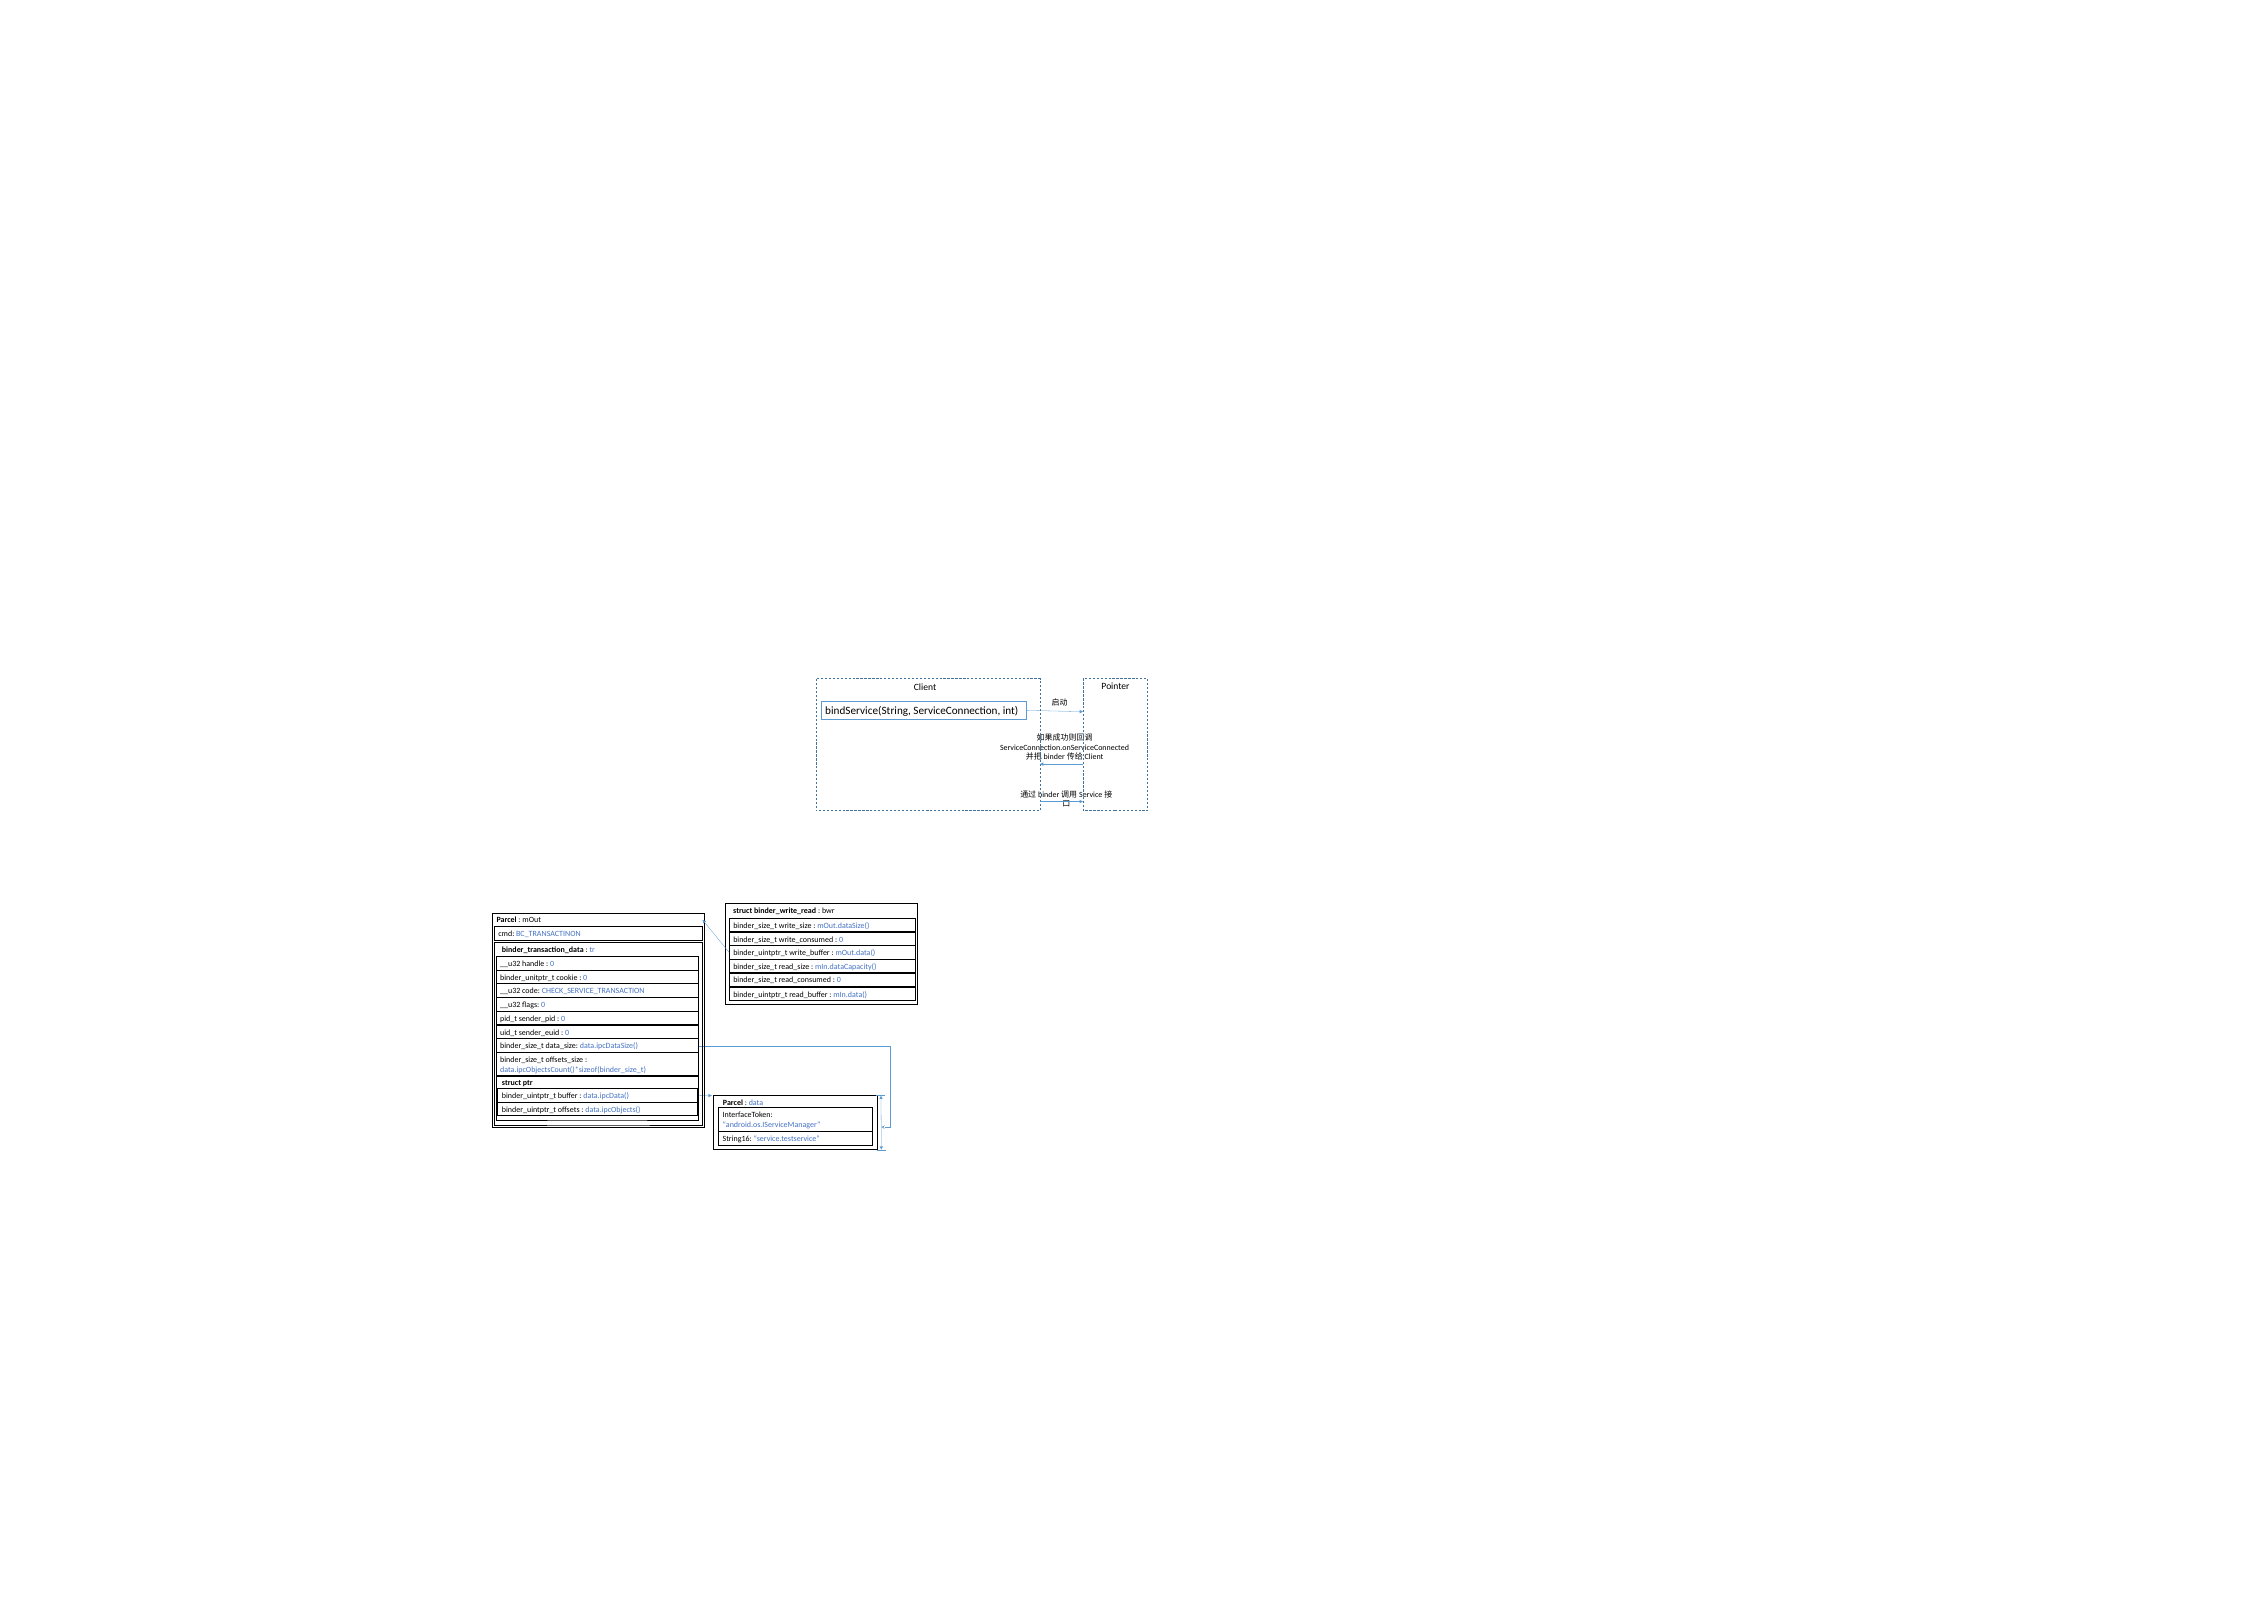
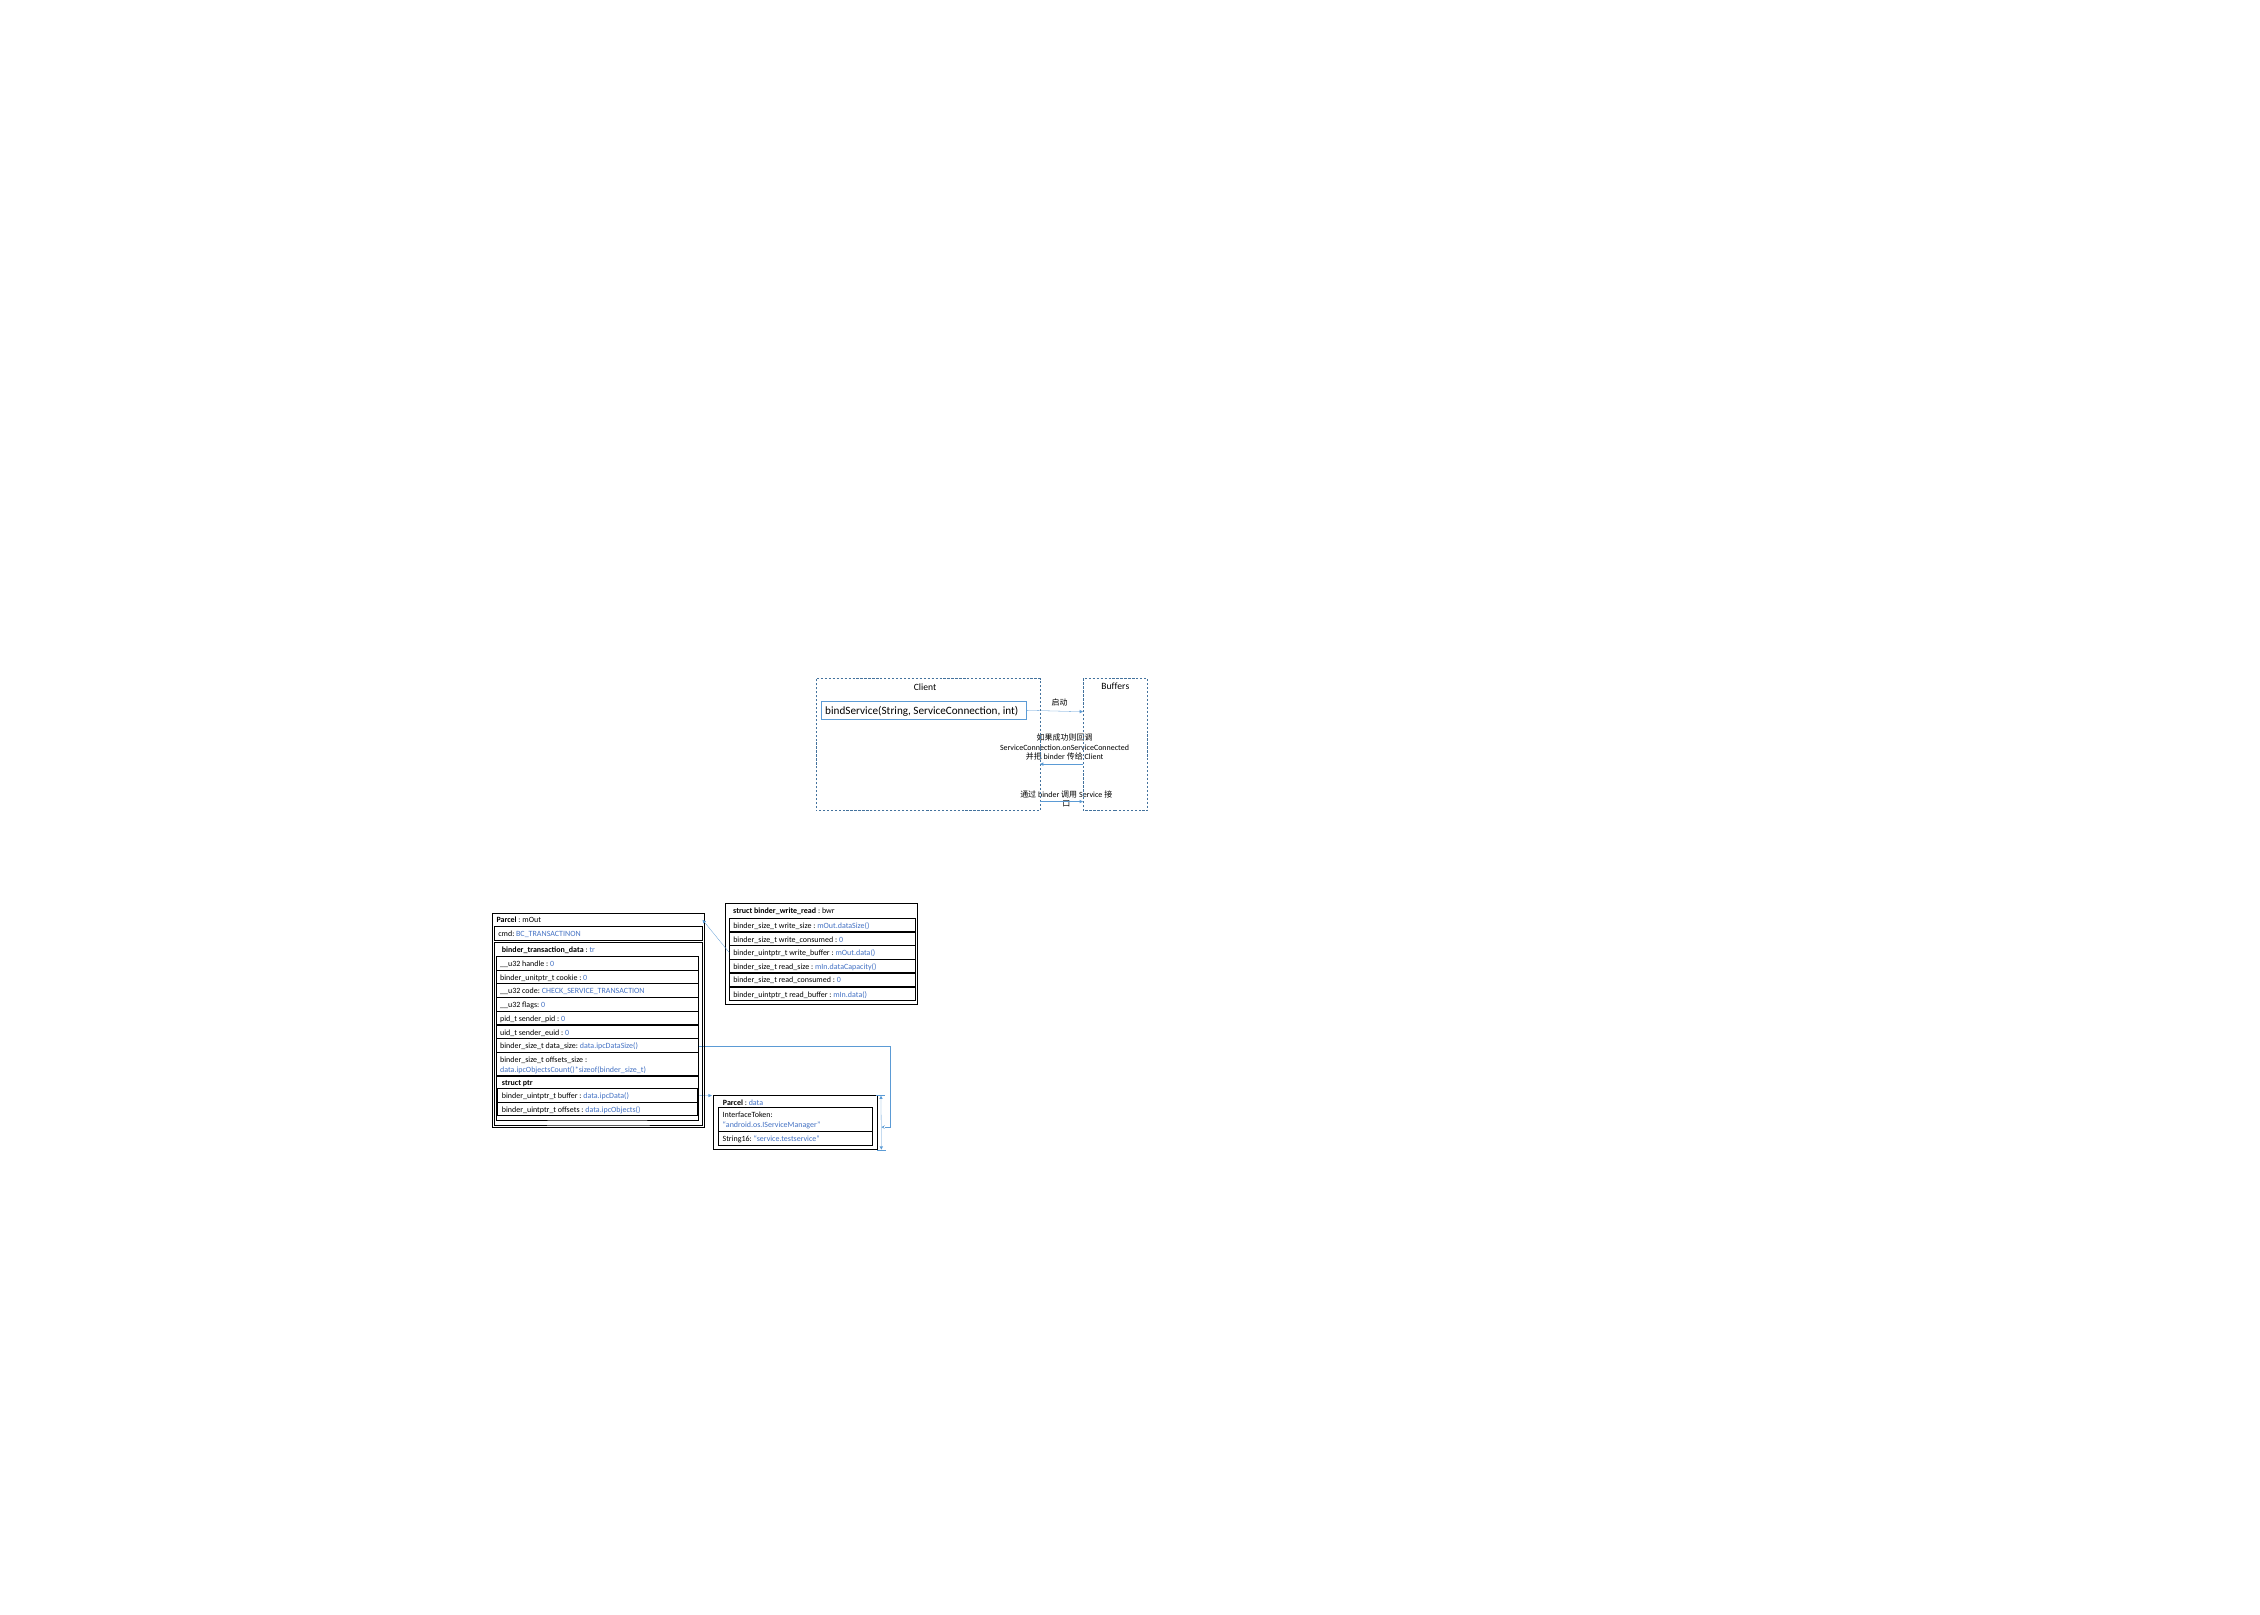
Pointer: Pointer -> Buffers
